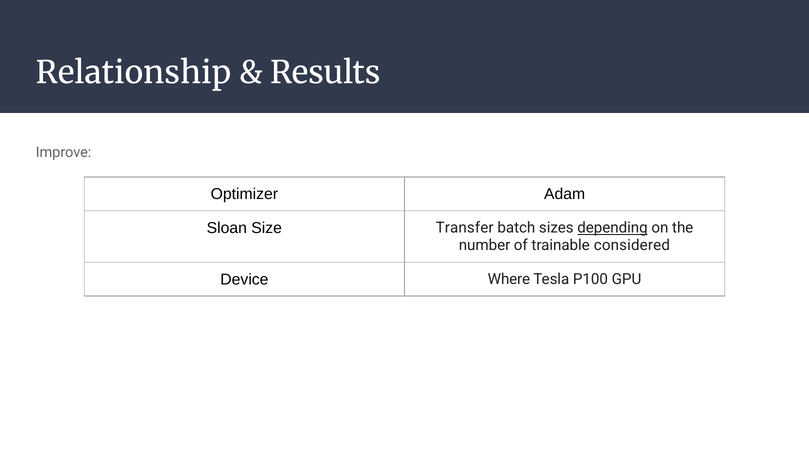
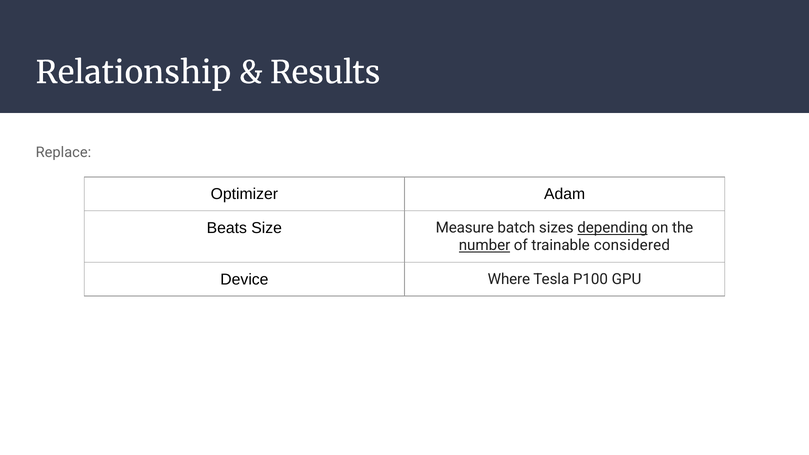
Improve: Improve -> Replace
Sloan: Sloan -> Beats
Transfer: Transfer -> Measure
number underline: none -> present
